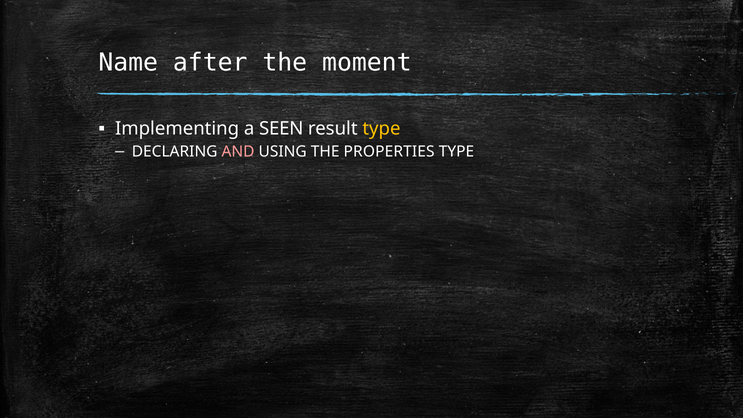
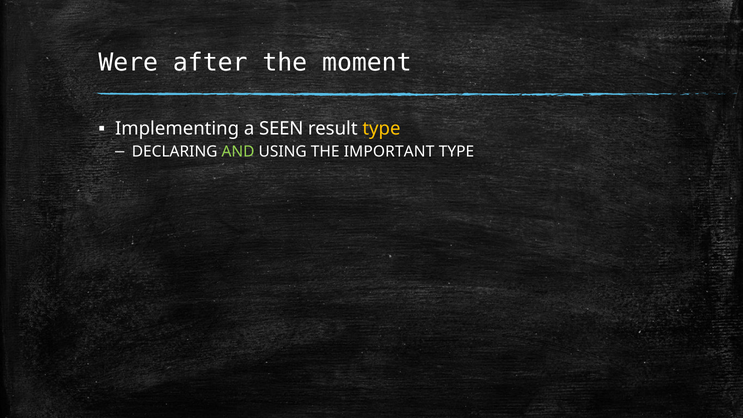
Name: Name -> Were
AND colour: pink -> light green
PROPERTIES: PROPERTIES -> IMPORTANT
